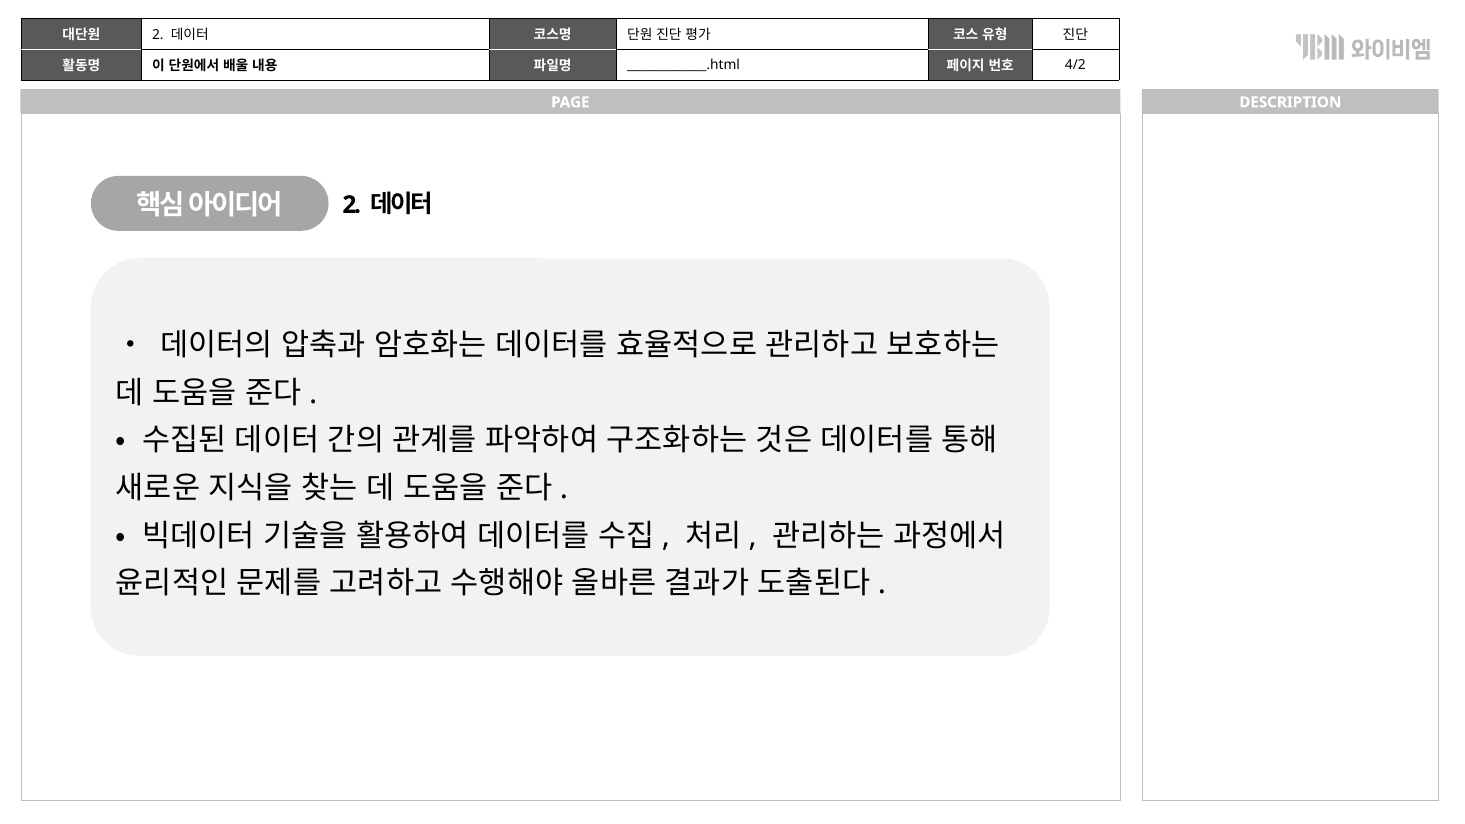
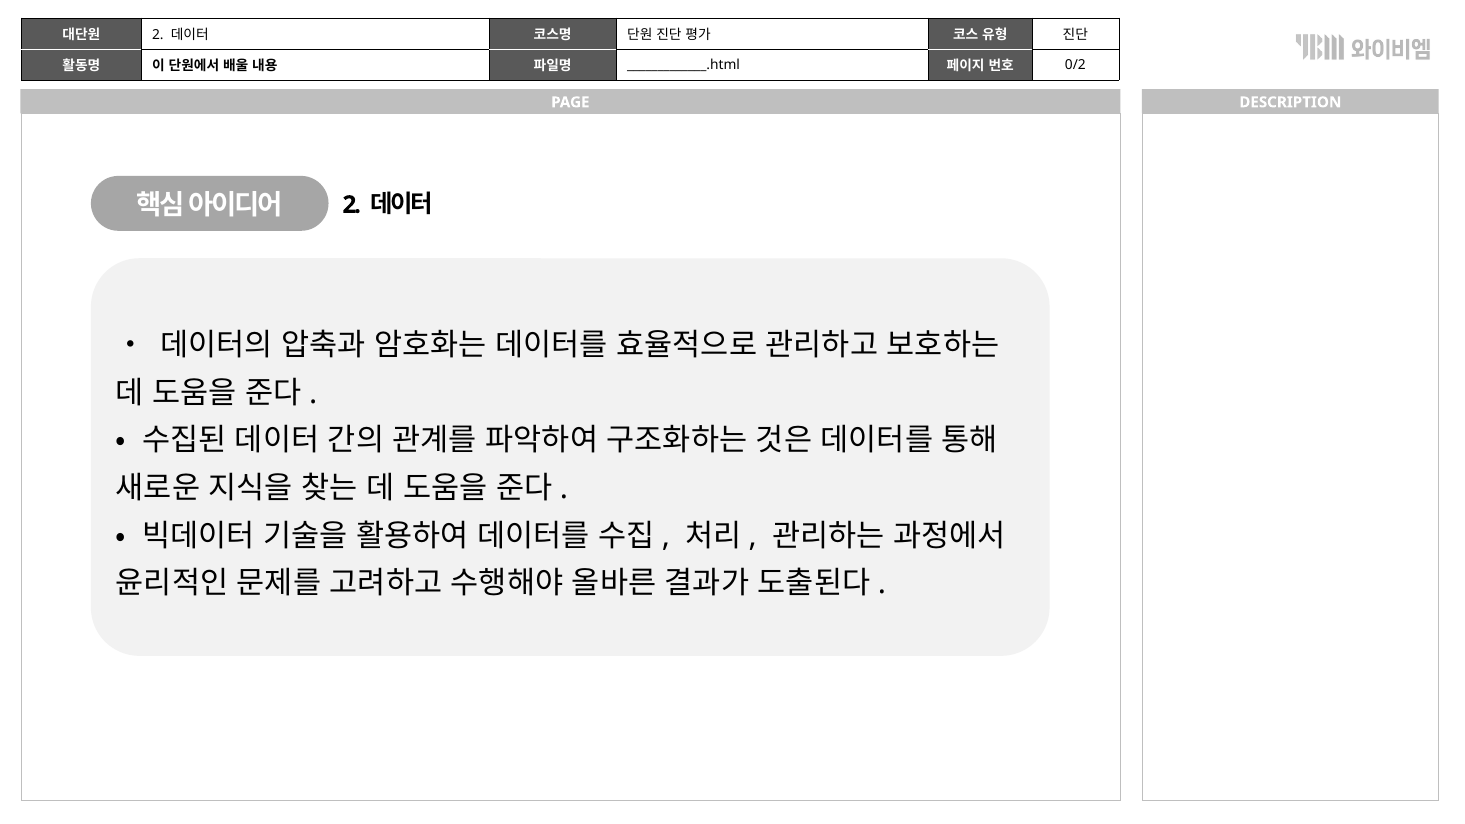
4/2: 4/2 -> 0/2
